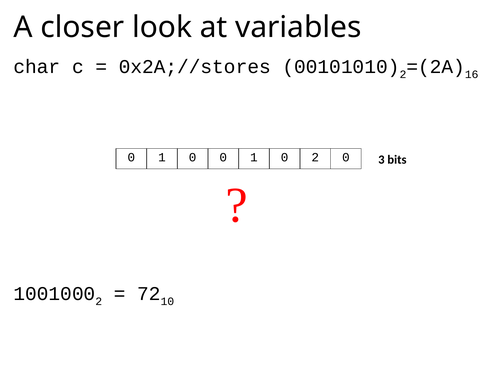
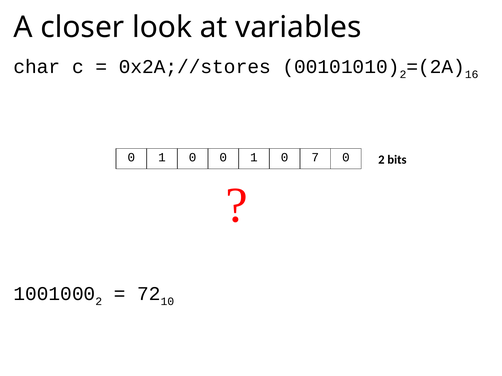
0 2: 2 -> 7
0 3: 3 -> 2
